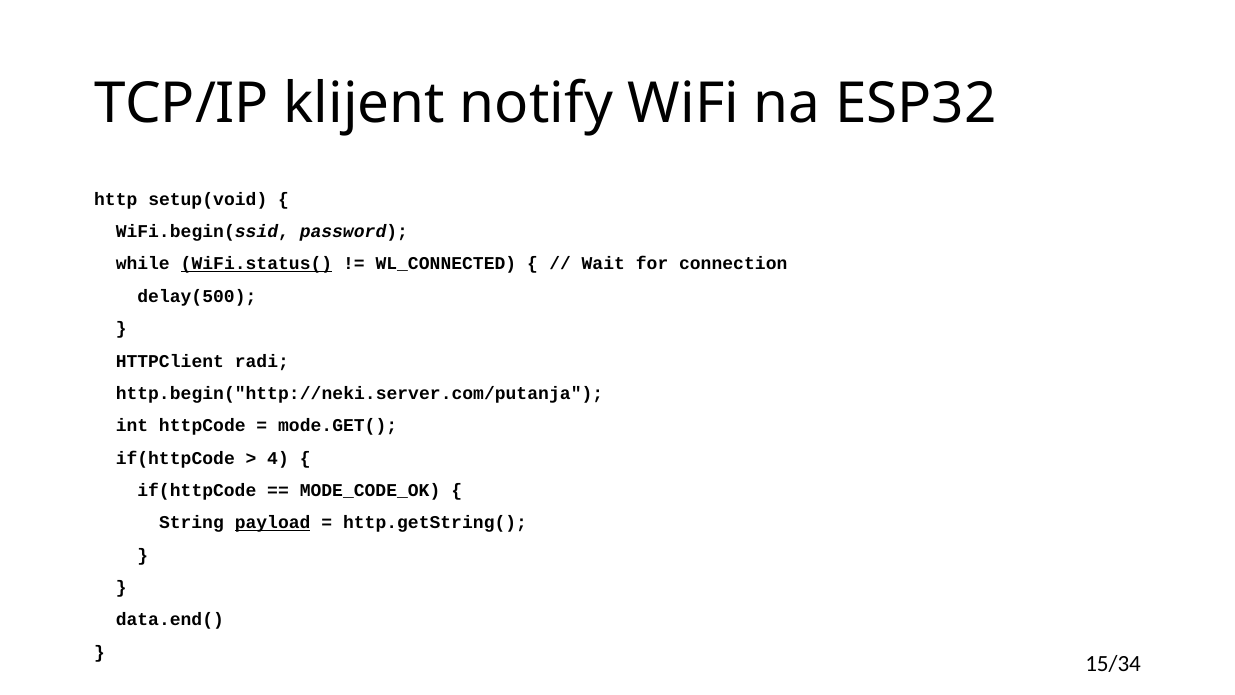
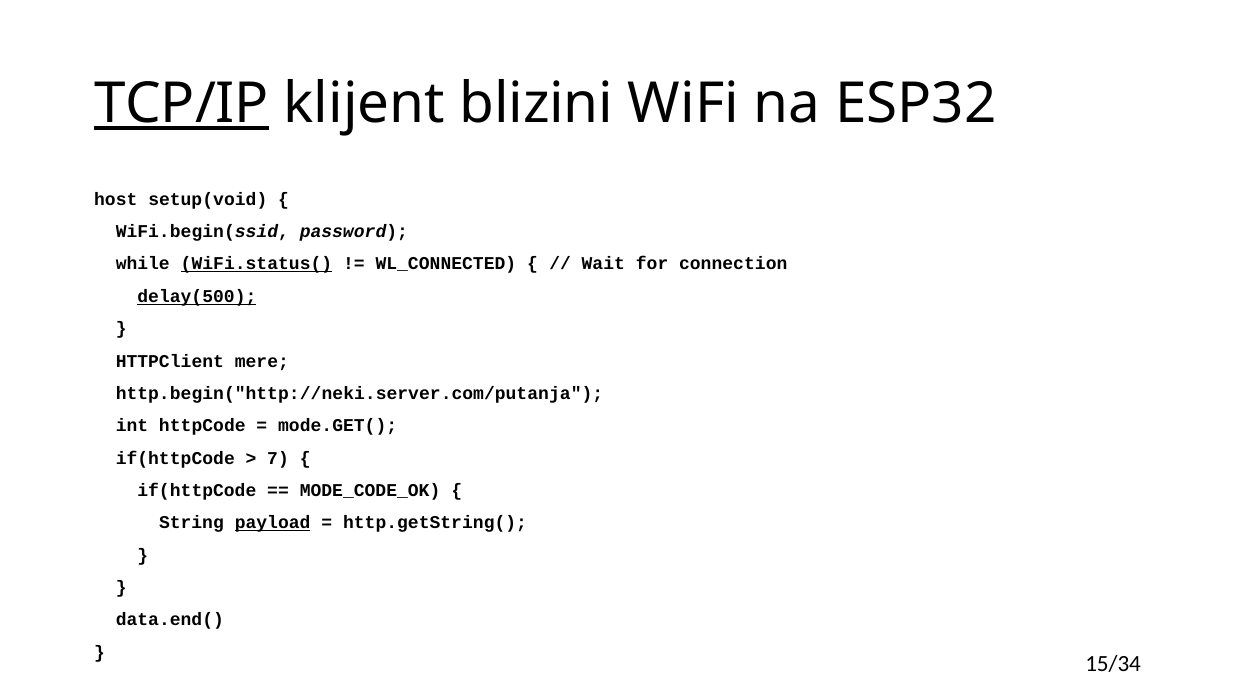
TCP/IP underline: none -> present
notify: notify -> blizini
http: http -> host
delay(500 underline: none -> present
radi: radi -> mere
4: 4 -> 7
